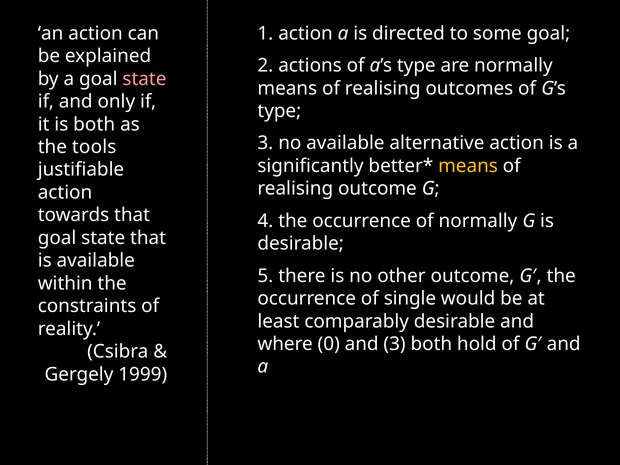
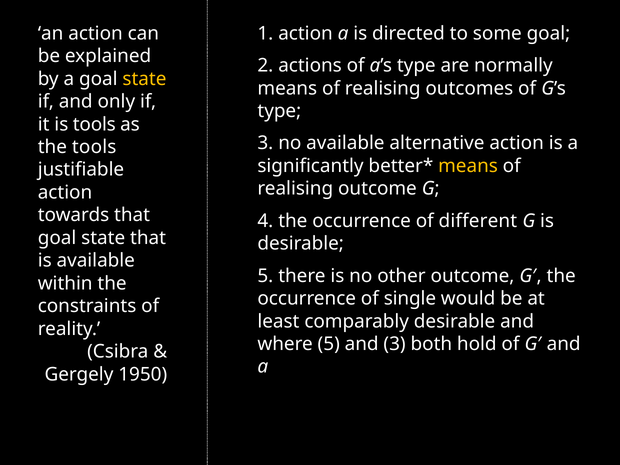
state at (144, 79) colour: pink -> yellow
is both: both -> tools
of normally: normally -> different
where 0: 0 -> 5
1999: 1999 -> 1950
